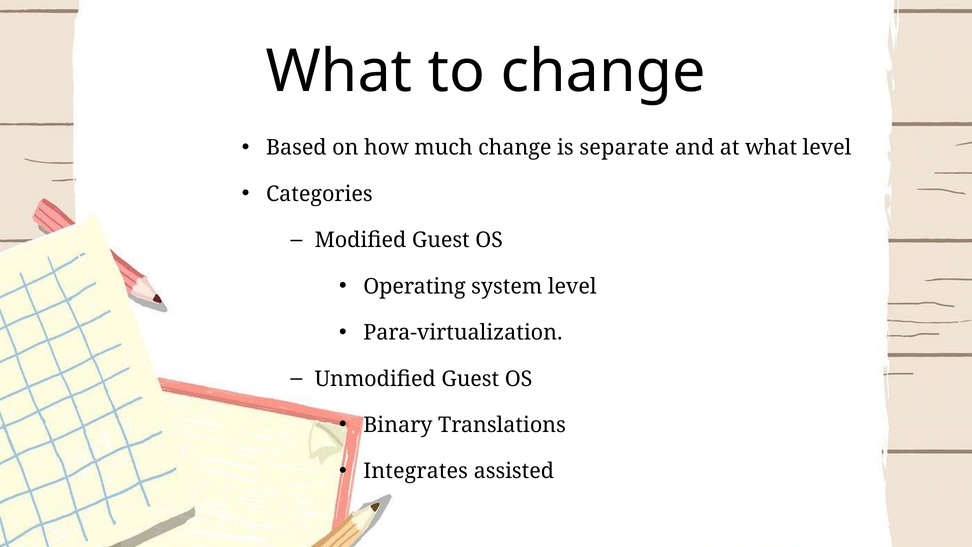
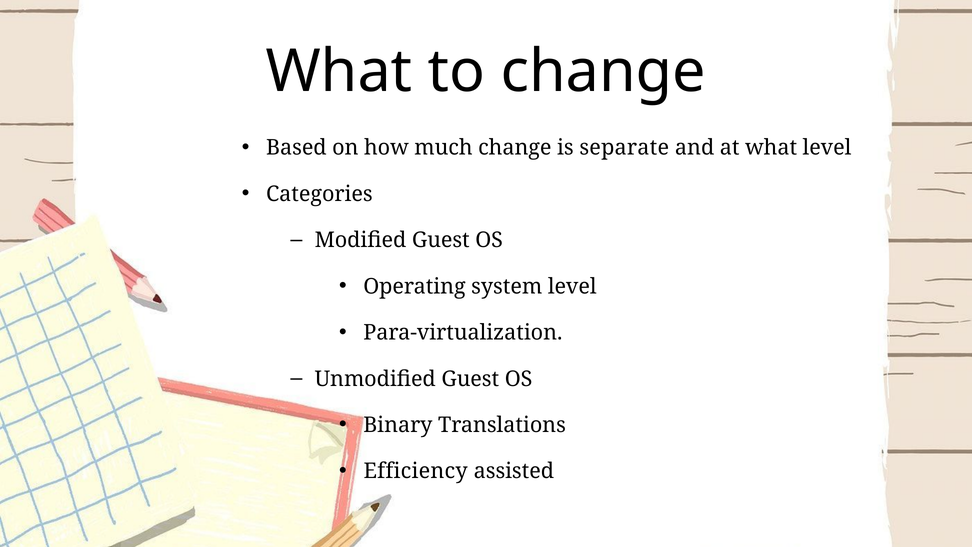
Integrates: Integrates -> Efficiency
